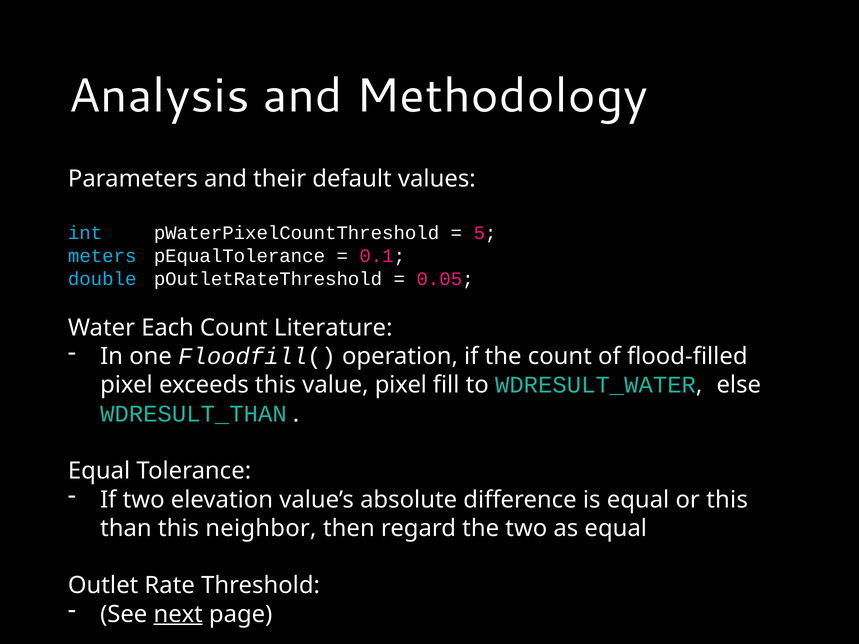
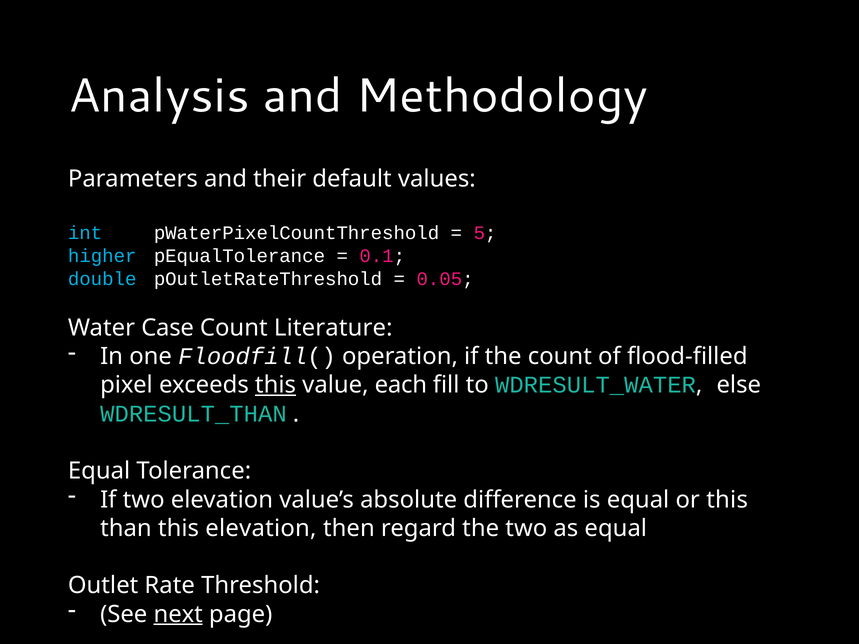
meters: meters -> higher
Each: Each -> Case
this at (276, 385) underline: none -> present
value pixel: pixel -> each
this neighbor: neighbor -> elevation
